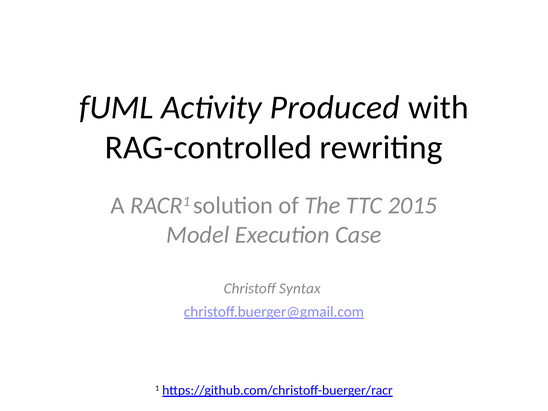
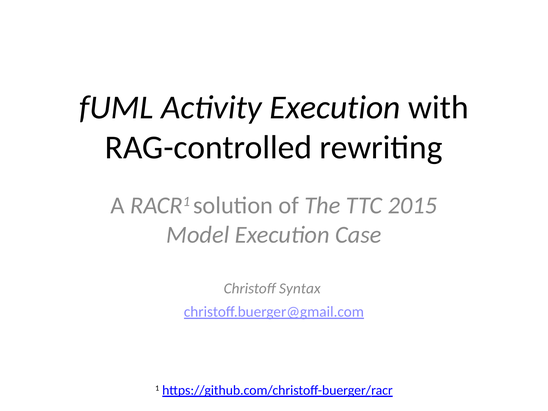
Activity Produced: Produced -> Execution
